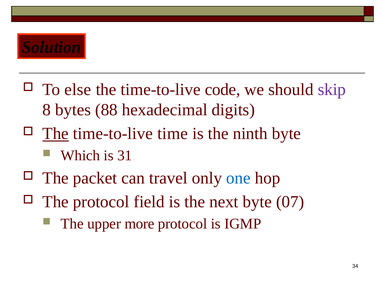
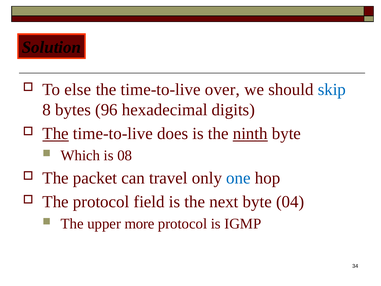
code: code -> over
skip colour: purple -> blue
88: 88 -> 96
time: time -> does
ninth underline: none -> present
31: 31 -> 08
07: 07 -> 04
